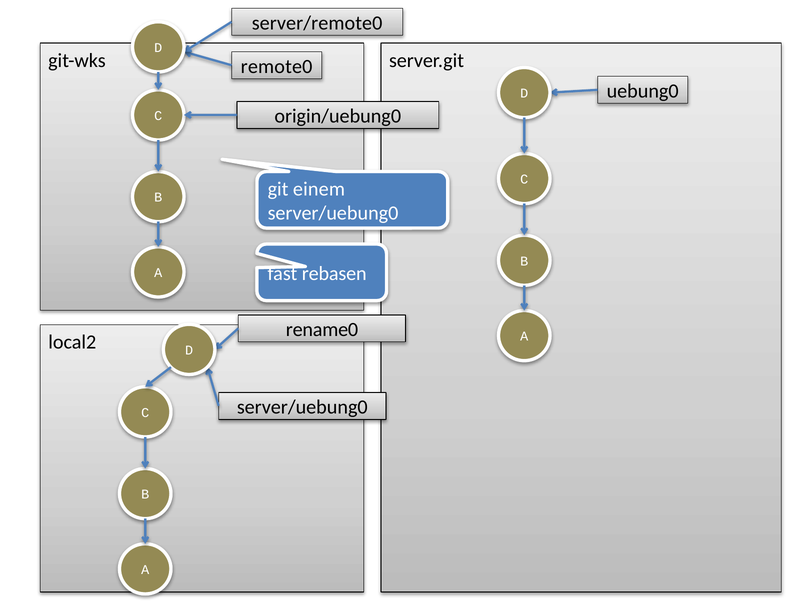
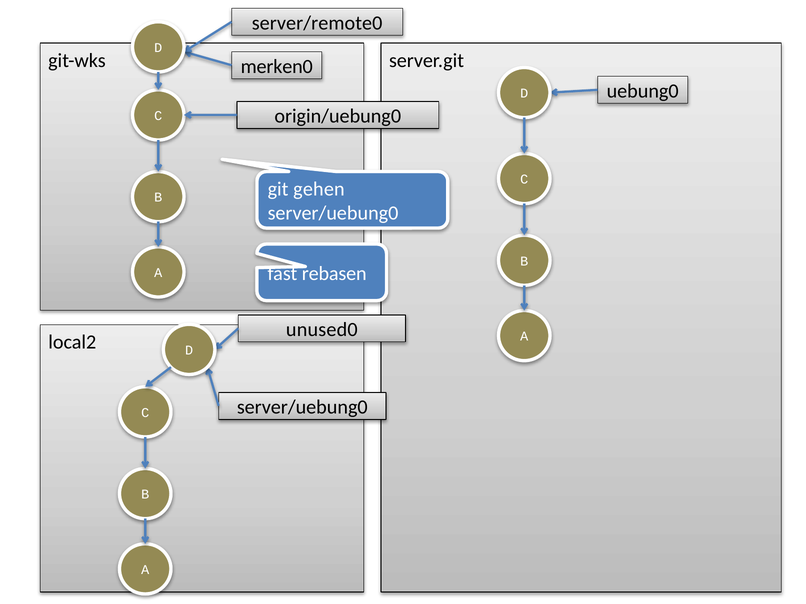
remote0: remote0 -> merken0
einem: einem -> gehen
rename0: rename0 -> unused0
